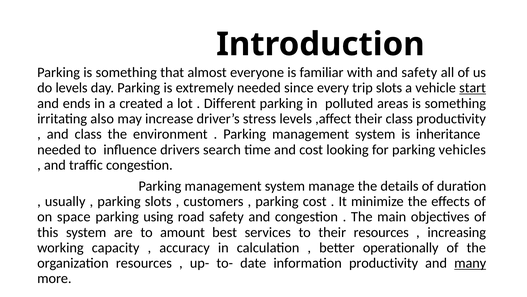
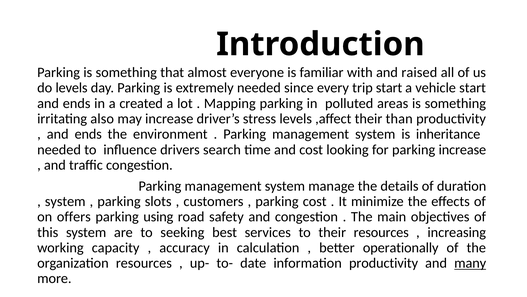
safety at (419, 72): safety -> raised
trip slots: slots -> start
start at (473, 88) underline: present -> none
Different: Different -> Mapping
their class: class -> than
class at (88, 134): class -> ends
parking vehicles: vehicles -> increase
usually at (65, 201): usually -> system
space: space -> offers
amount: amount -> seeking
